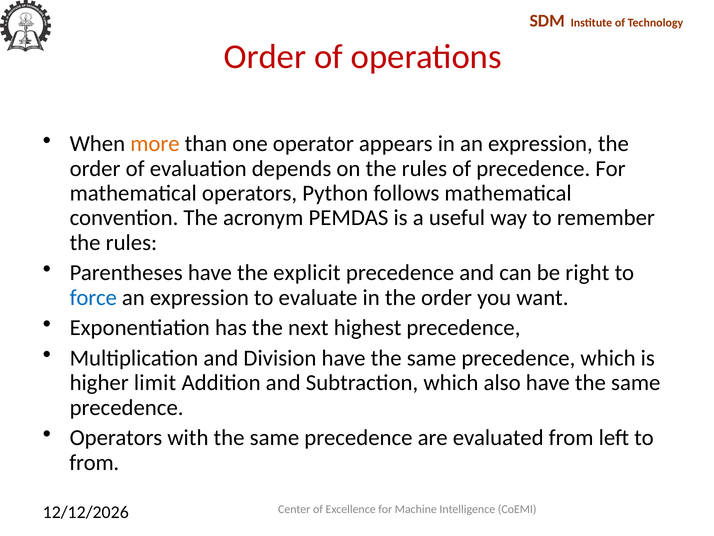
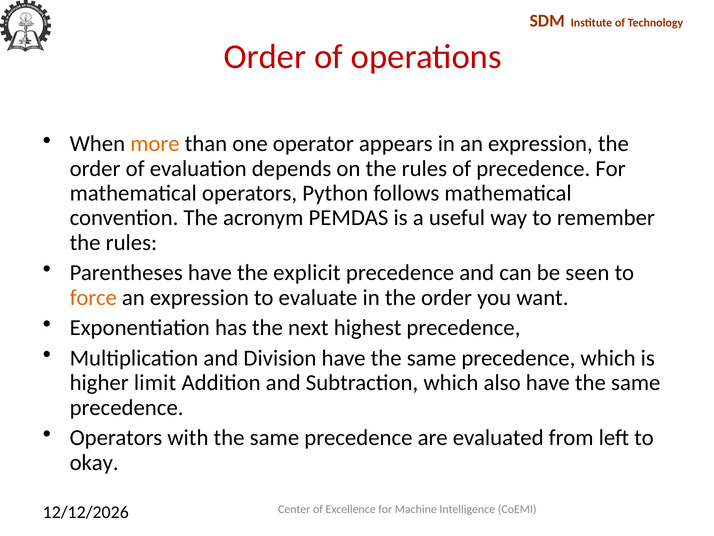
right: right -> seen
force colour: blue -> orange
from at (94, 462): from -> okay
